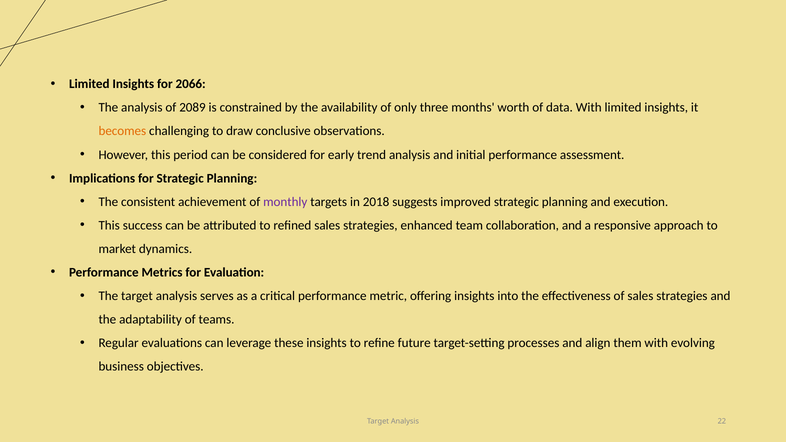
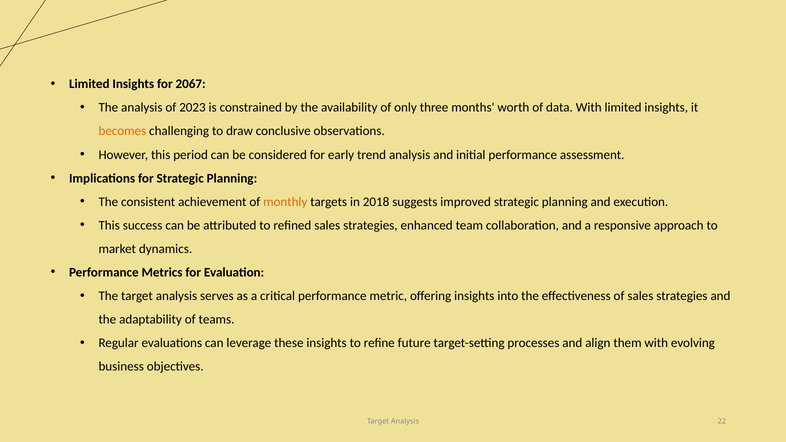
2066: 2066 -> 2067
2089: 2089 -> 2023
monthly colour: purple -> orange
